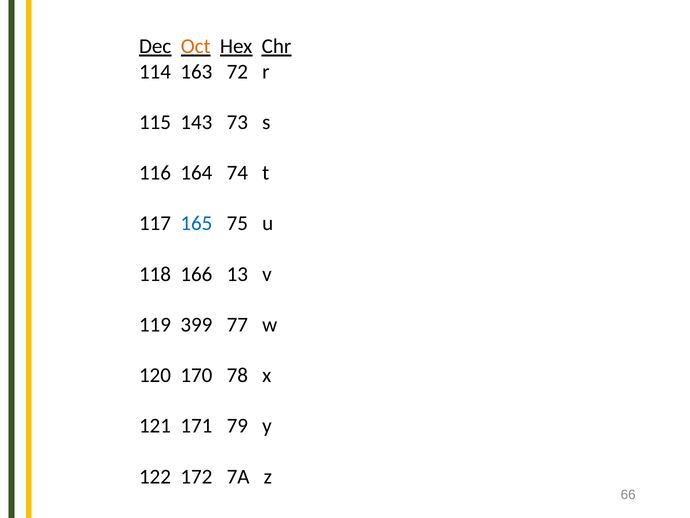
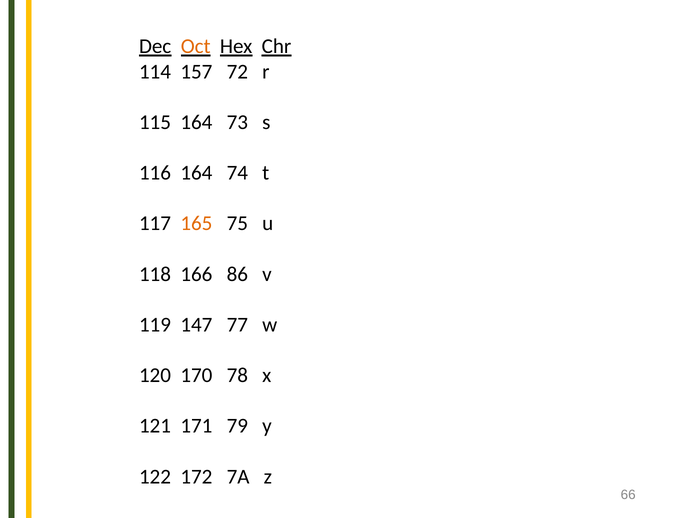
163: 163 -> 157
115 143: 143 -> 164
165 colour: blue -> orange
13: 13 -> 86
399: 399 -> 147
